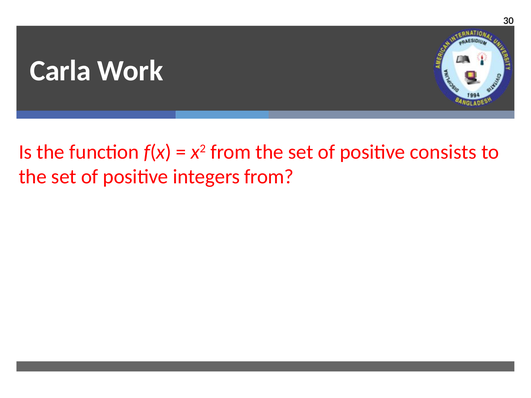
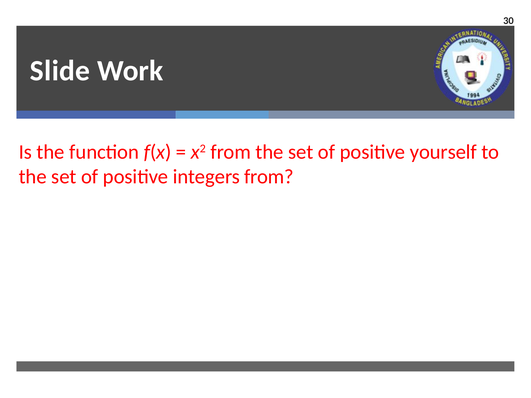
Carla: Carla -> Slide
consists: consists -> yourself
